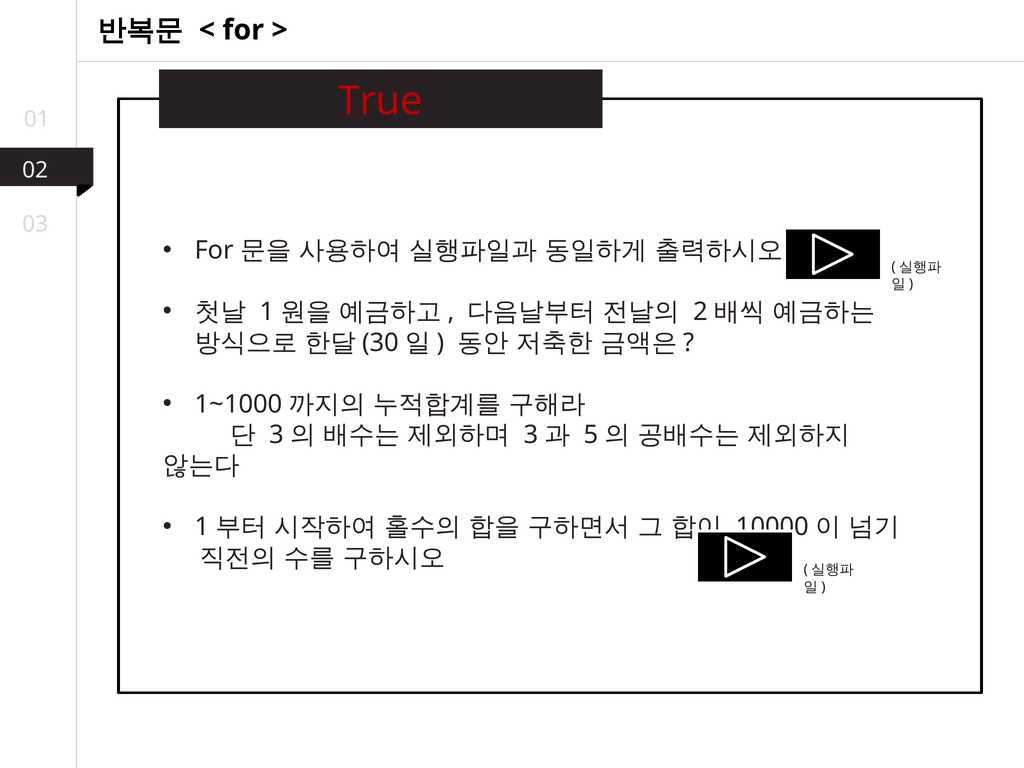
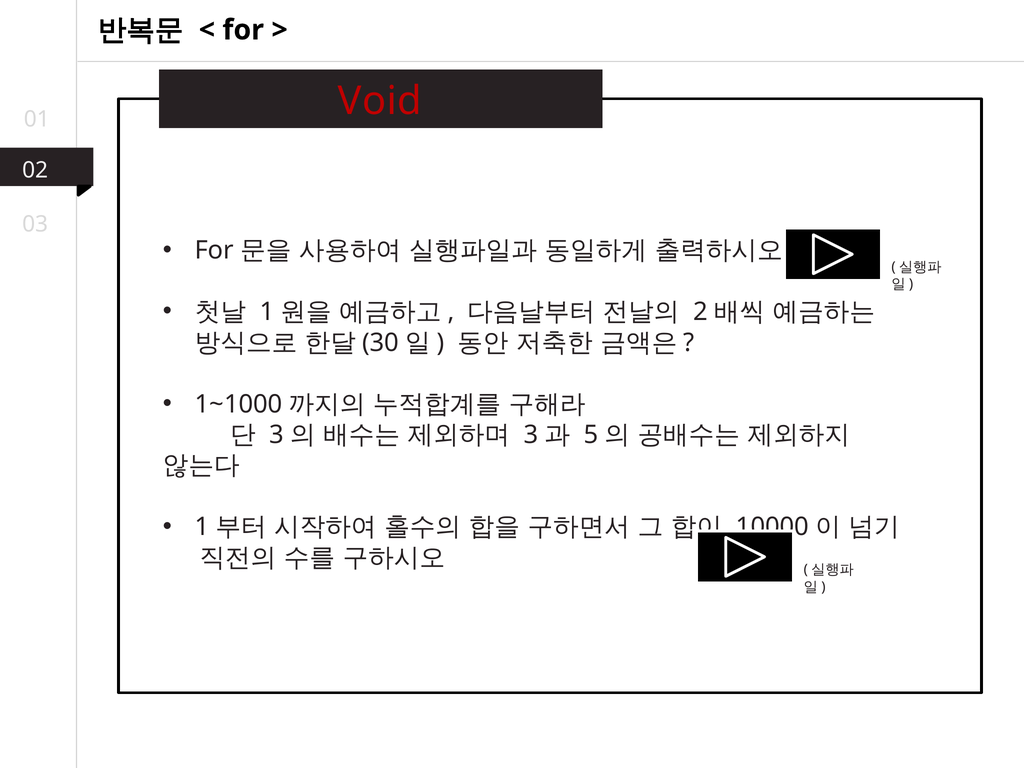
True: True -> Void
